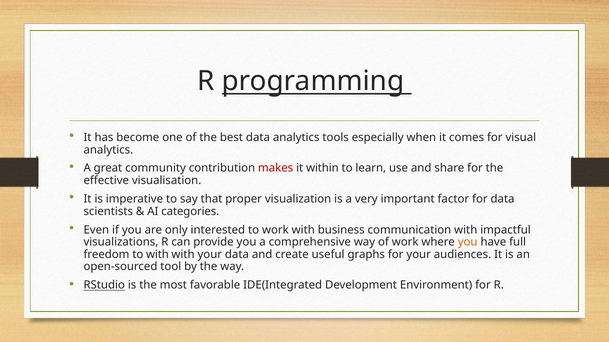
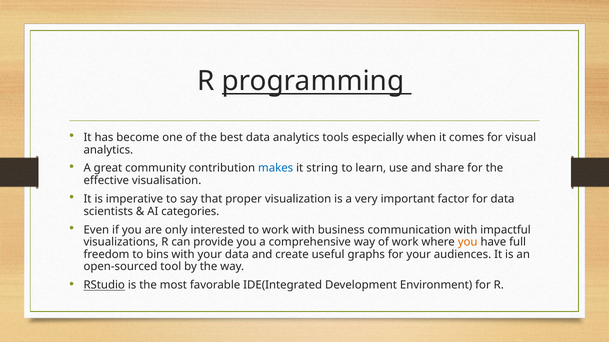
makes colour: red -> blue
within: within -> string
to with: with -> bins
